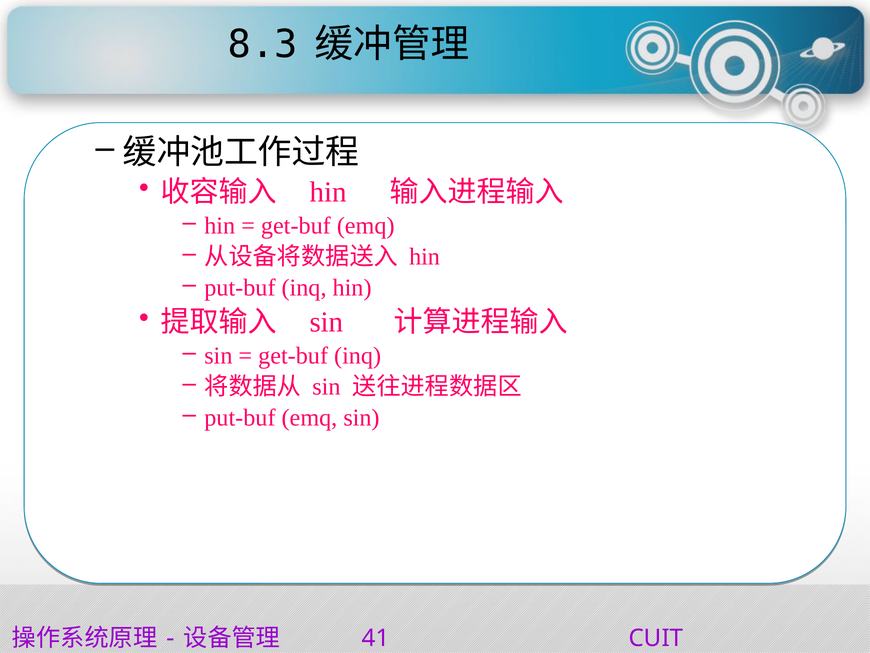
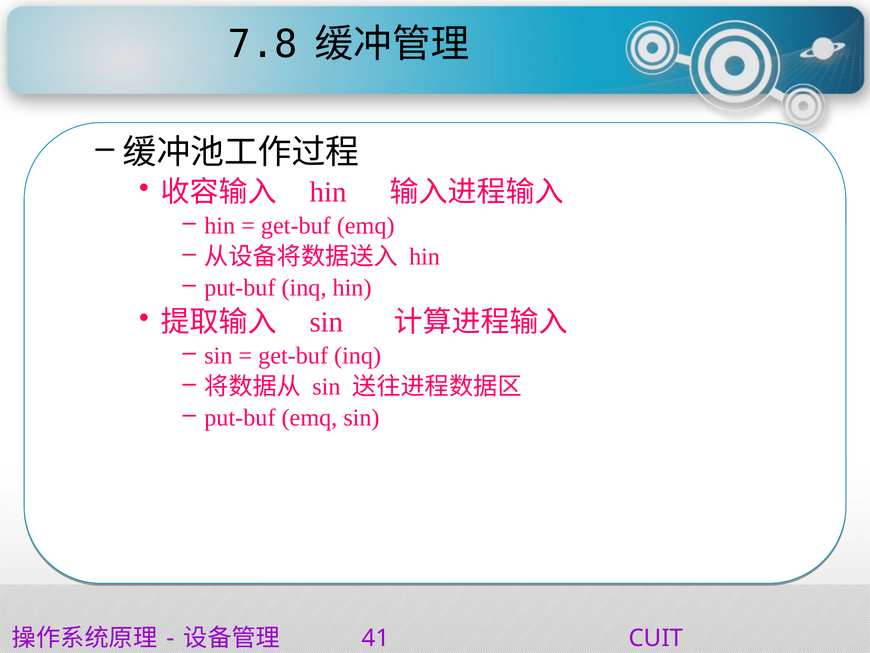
8.3: 8.3 -> 7.8
